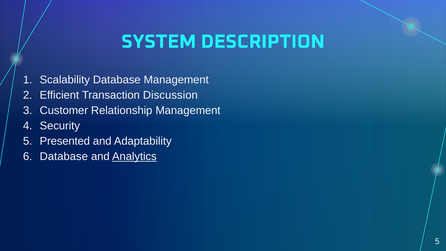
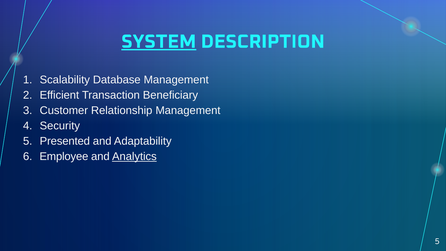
SYSTEM underline: none -> present
Discussion: Discussion -> Beneficiary
Database at (64, 157): Database -> Employee
